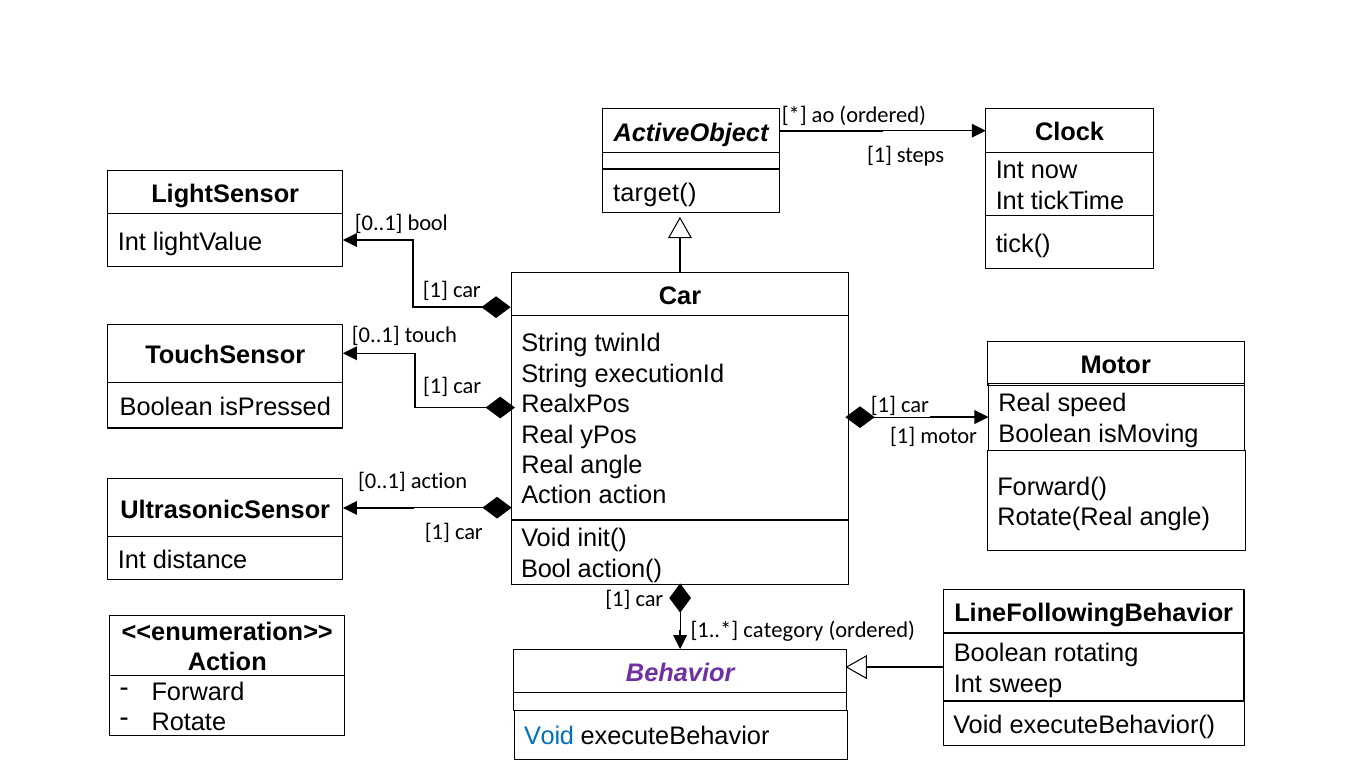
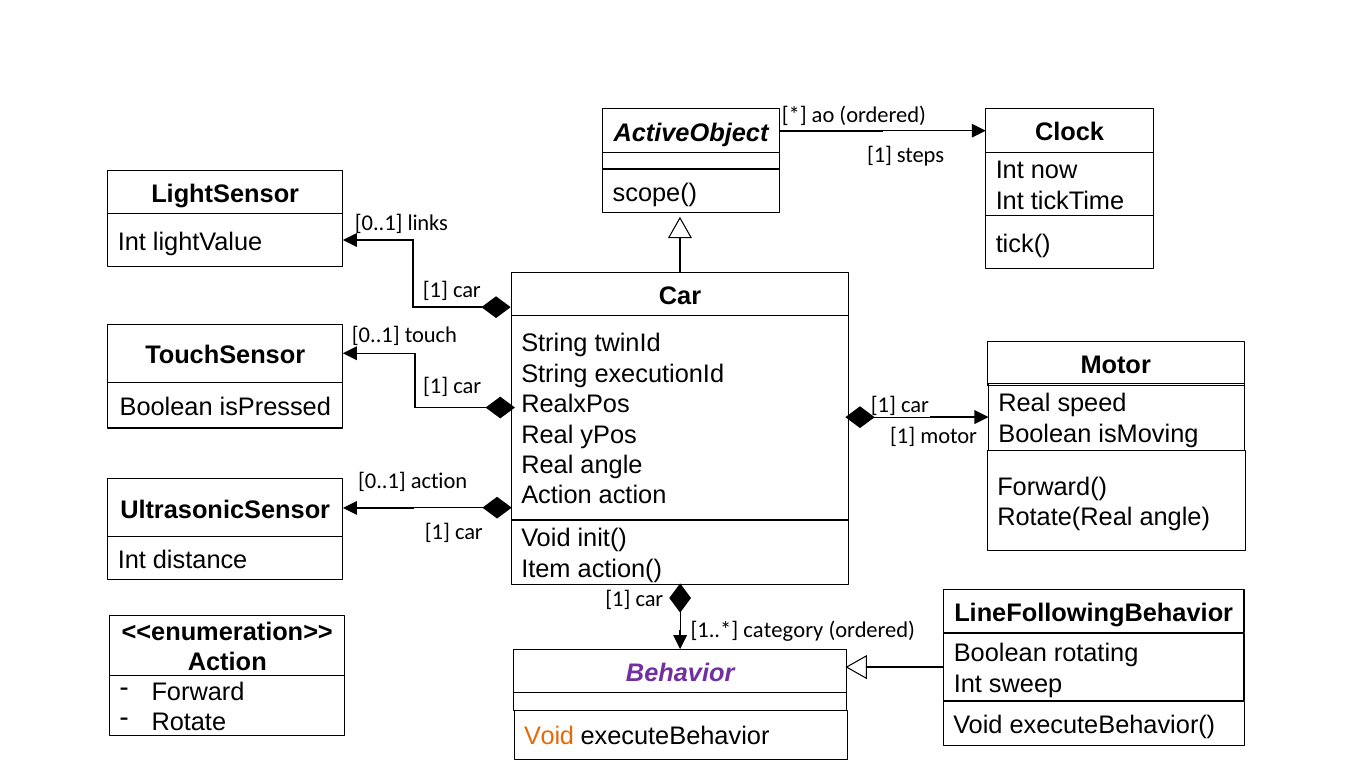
target(: target( -> scope(
0..1 bool: bool -> links
Bool at (546, 569): Bool -> Item
Void at (549, 736) colour: blue -> orange
